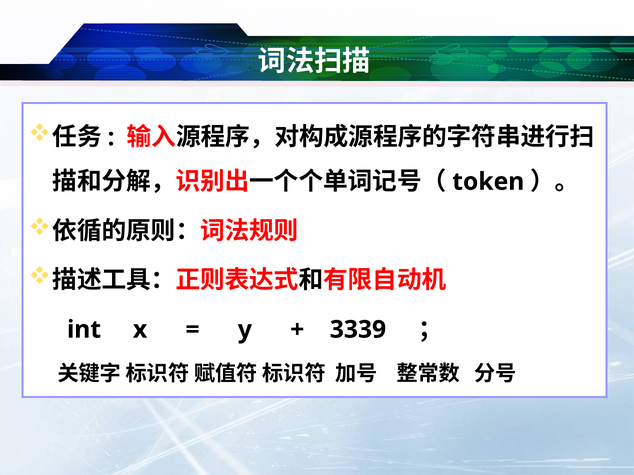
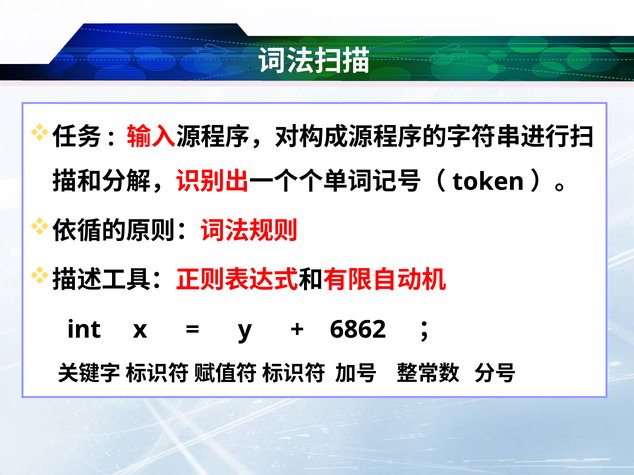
3339: 3339 -> 6862
